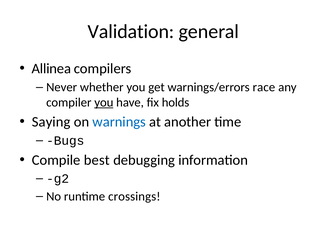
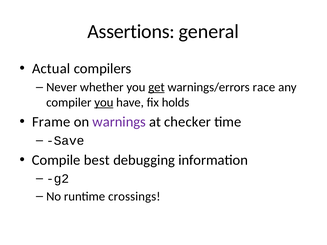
Validation: Validation -> Assertions
Allinea: Allinea -> Actual
get underline: none -> present
Saying: Saying -> Frame
warnings colour: blue -> purple
another: another -> checker
Bugs: Bugs -> Save
